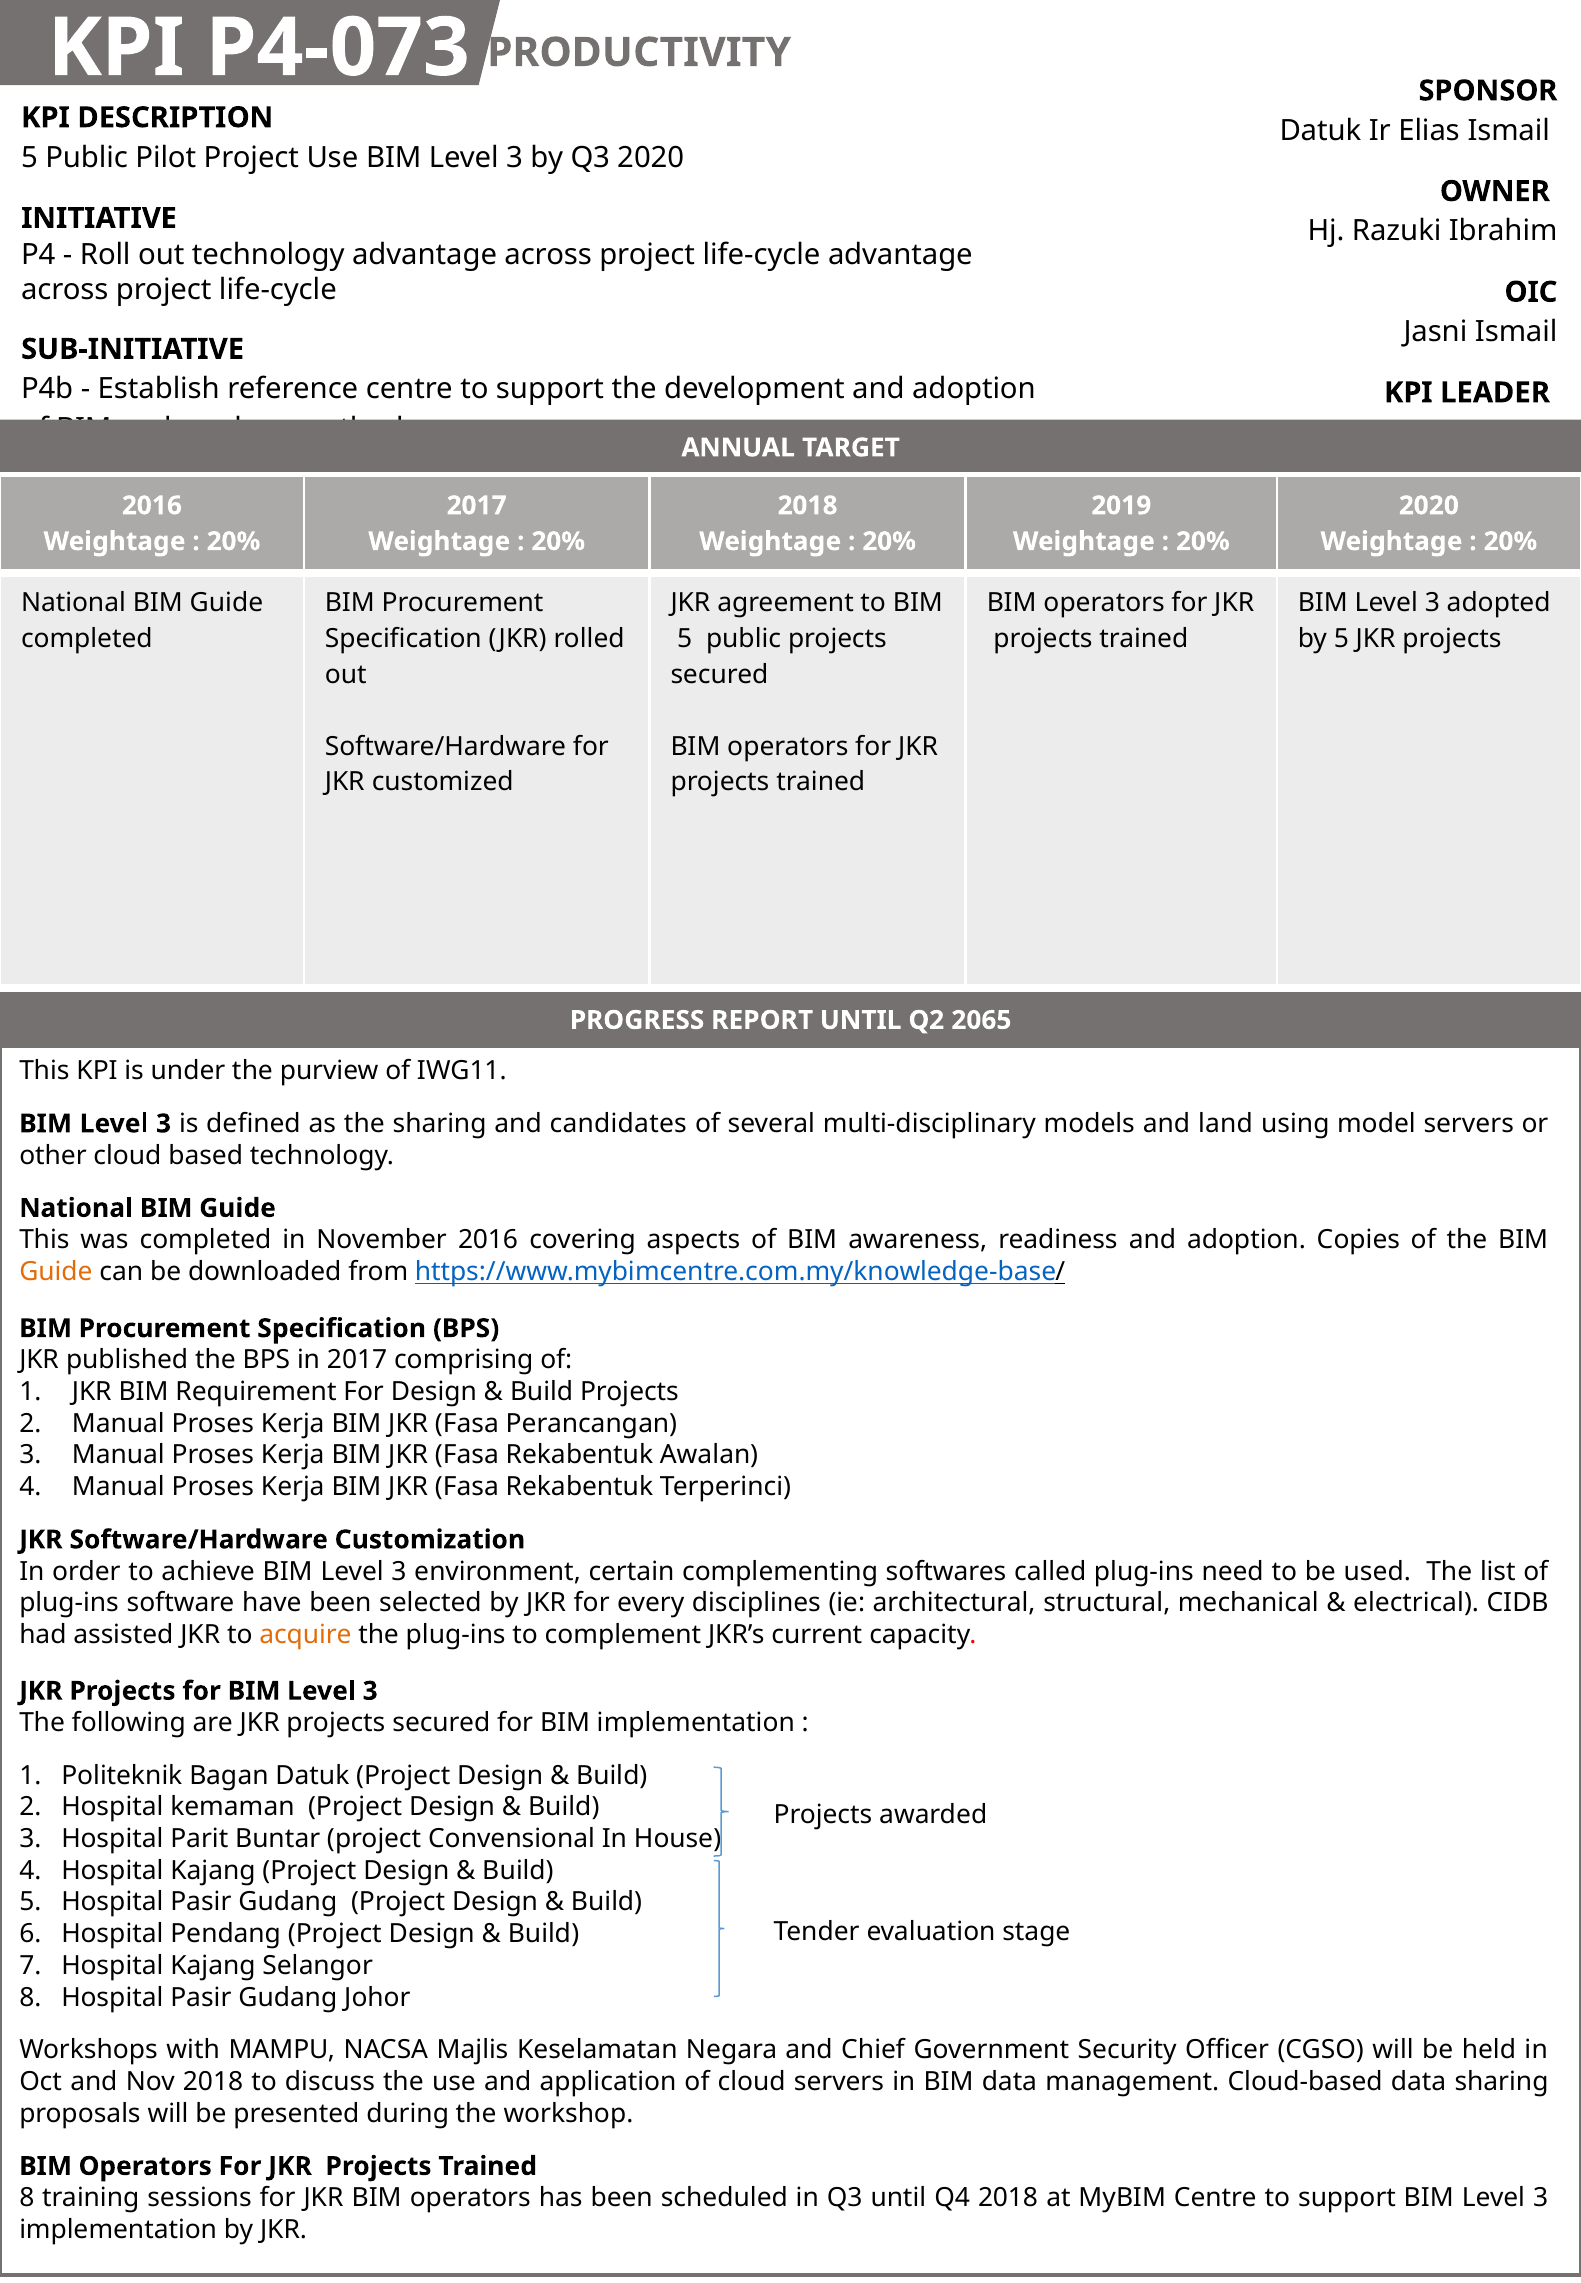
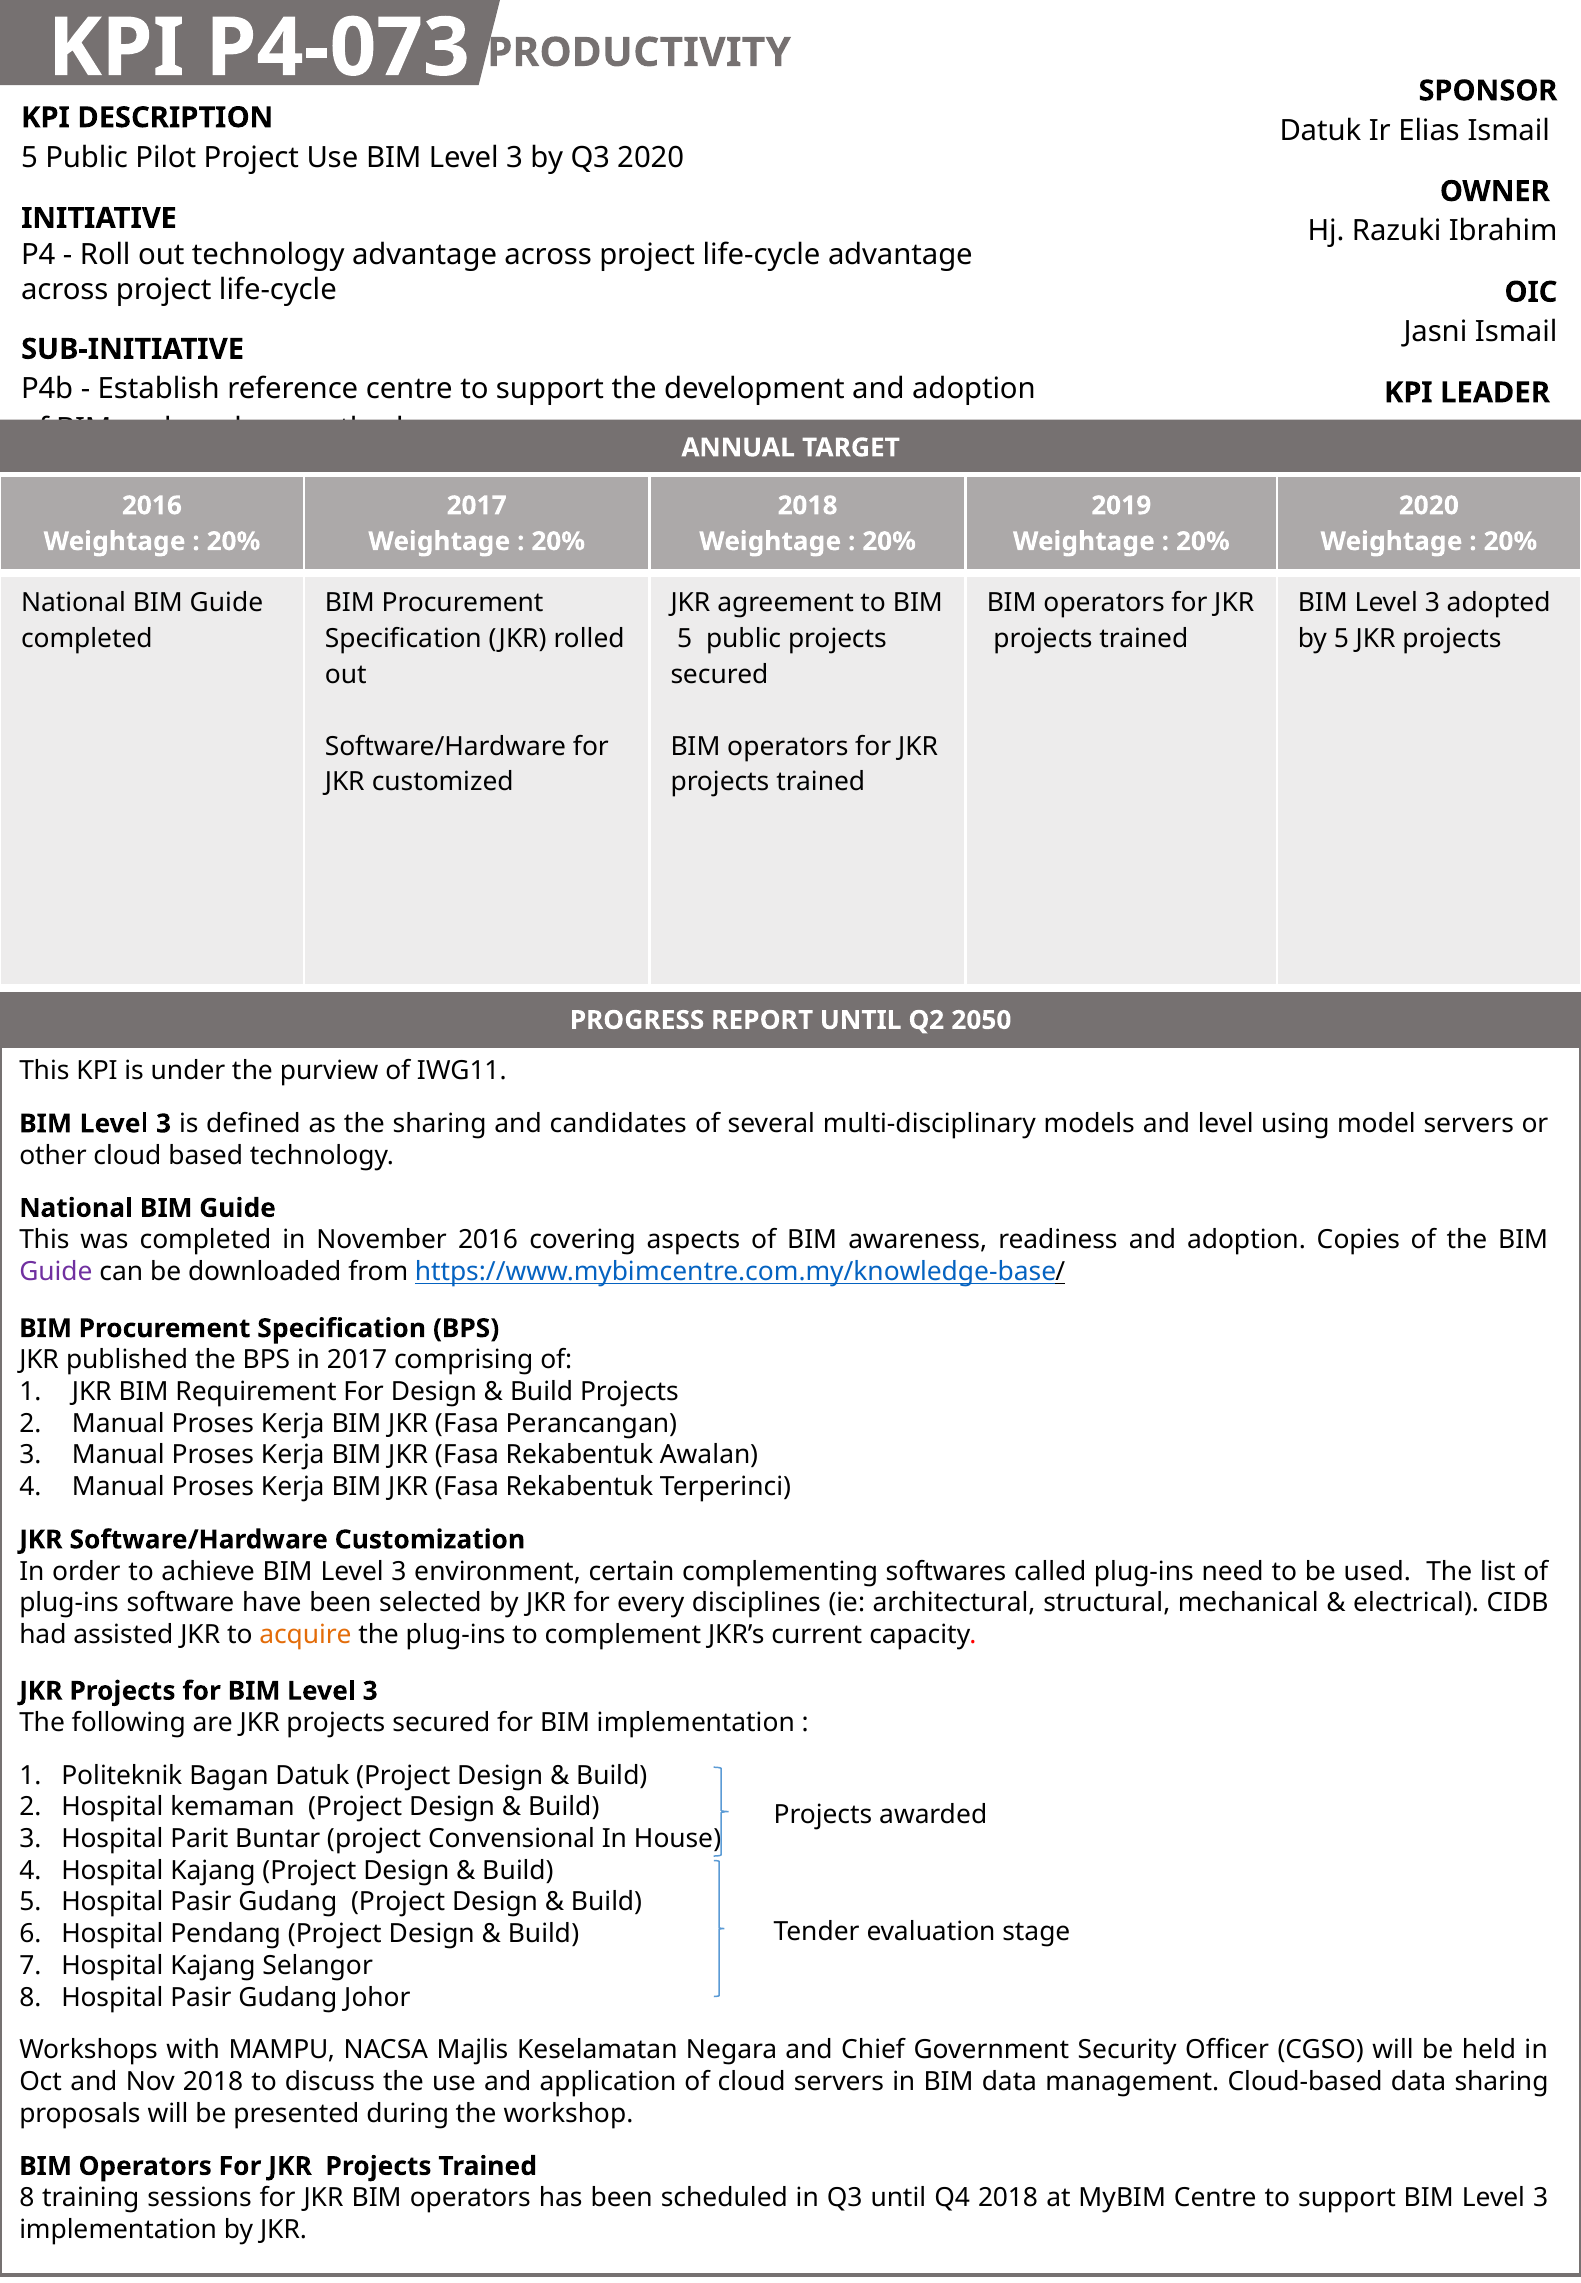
2065: 2065 -> 2050
and land: land -> level
Guide at (56, 1272) colour: orange -> purple
